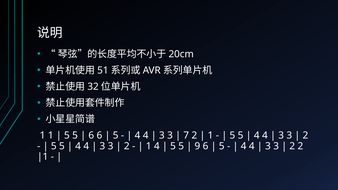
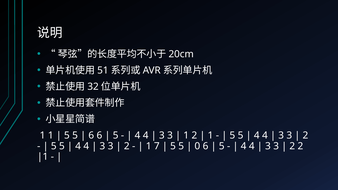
7 at (186, 136): 7 -> 1
1 4: 4 -> 7
9: 9 -> 0
